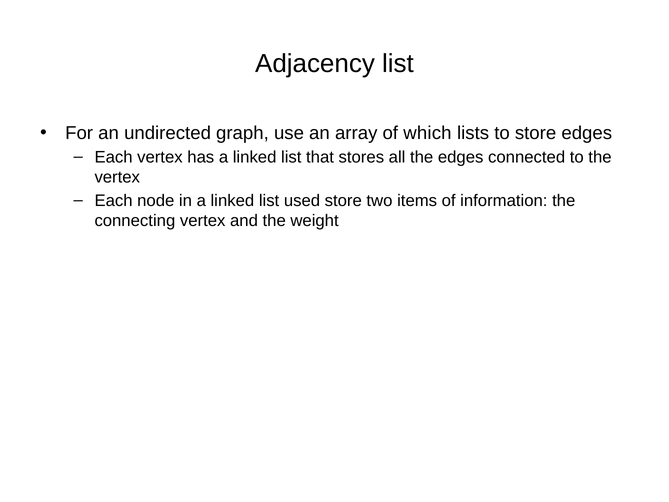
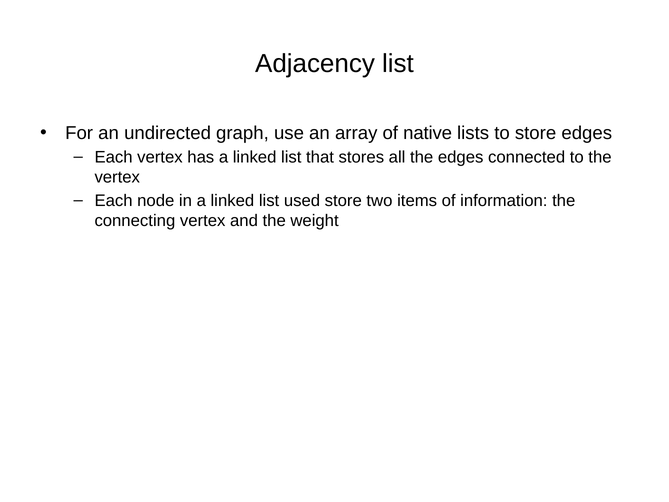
which: which -> native
